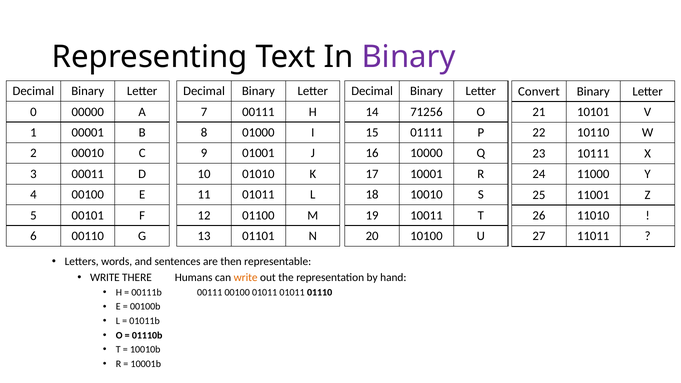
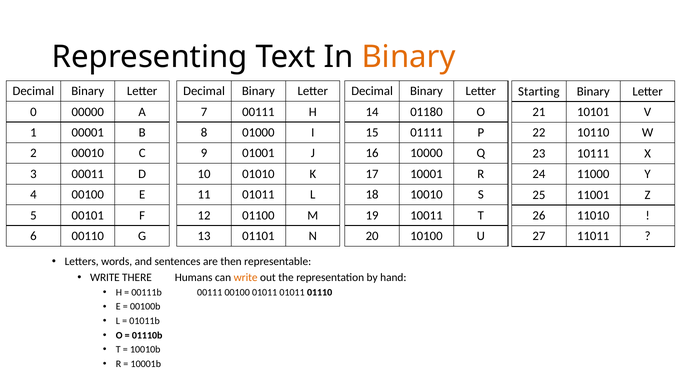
Binary at (409, 57) colour: purple -> orange
Convert: Convert -> Starting
71256: 71256 -> 01180
